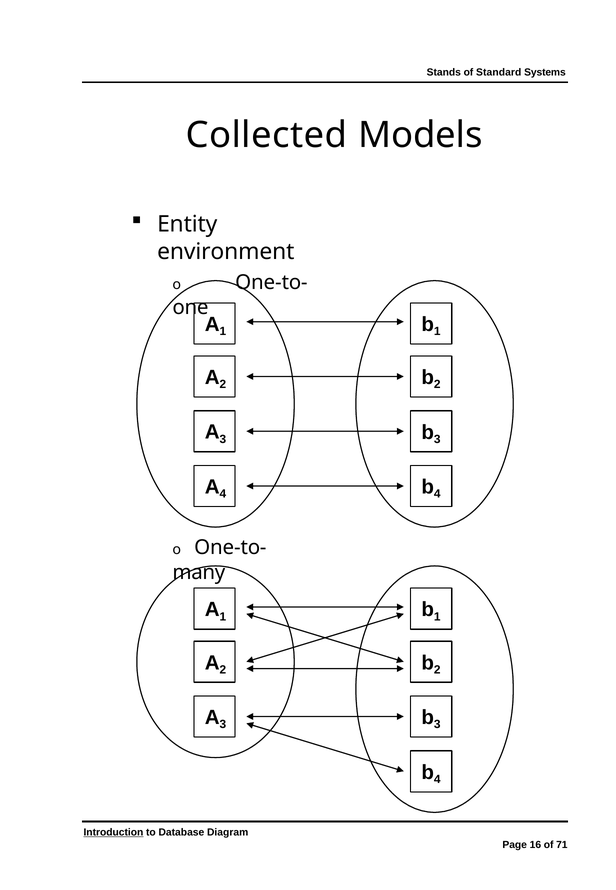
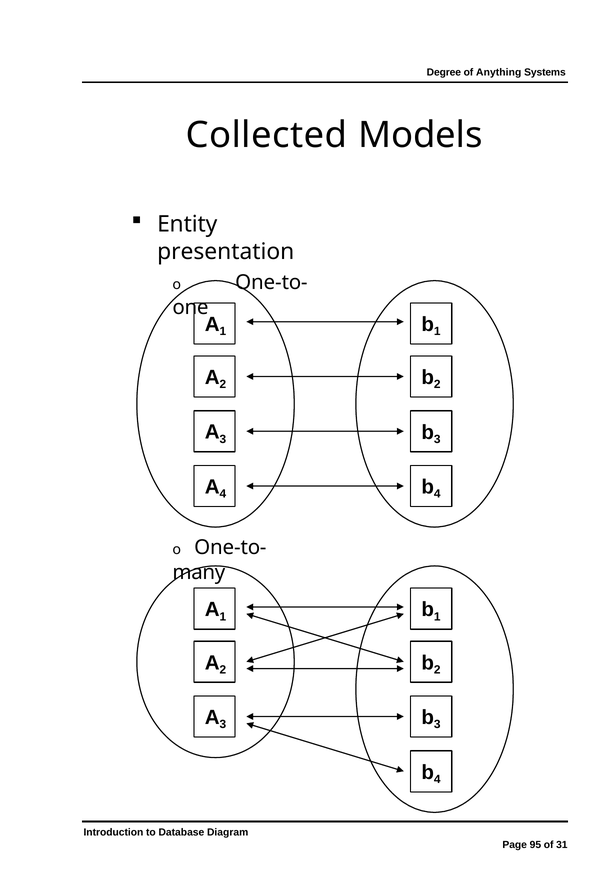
Stands: Stands -> Degree
Standard: Standard -> Anything
environment: environment -> presentation
Introduction underline: present -> none
16: 16 -> 95
71: 71 -> 31
